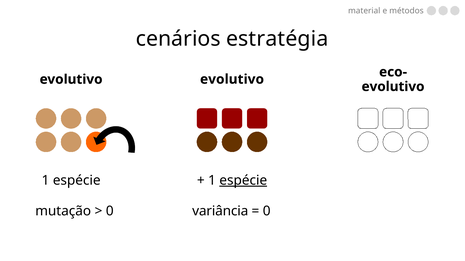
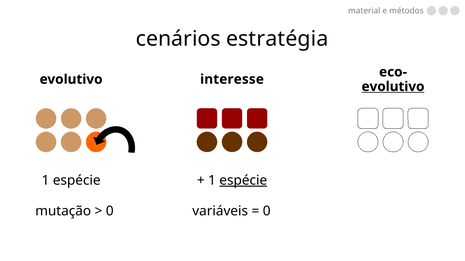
evolutivo evolutivo: evolutivo -> interesse
evolutivo at (393, 87) underline: none -> present
variância: variância -> variáveis
